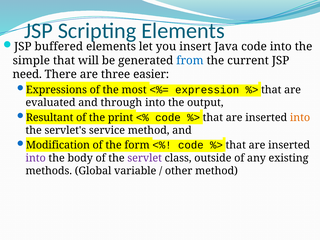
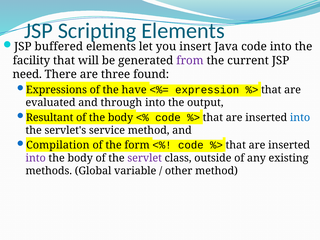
simple: simple -> facility
from colour: blue -> purple
easier: easier -> found
most: most -> have
of the print: print -> body
into at (300, 117) colour: orange -> blue
Modification: Modification -> Compilation
